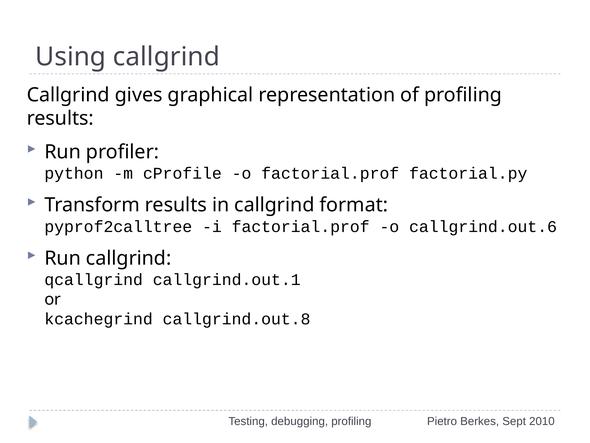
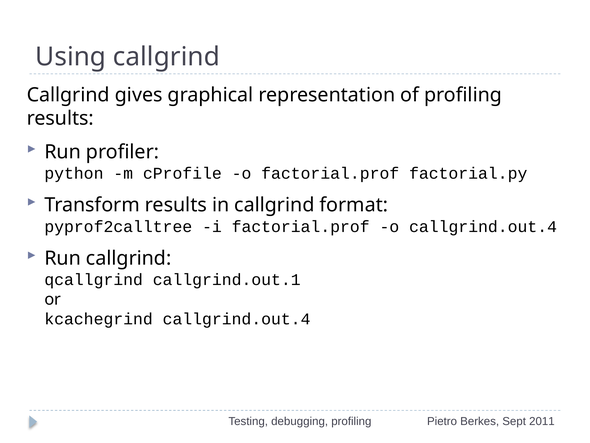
o callgrind.out.6: callgrind.out.6 -> callgrind.out.4
kcachegrind callgrind.out.8: callgrind.out.8 -> callgrind.out.4
2010: 2010 -> 2011
